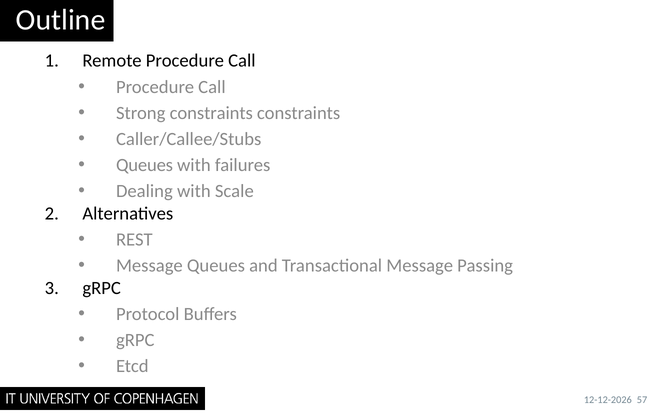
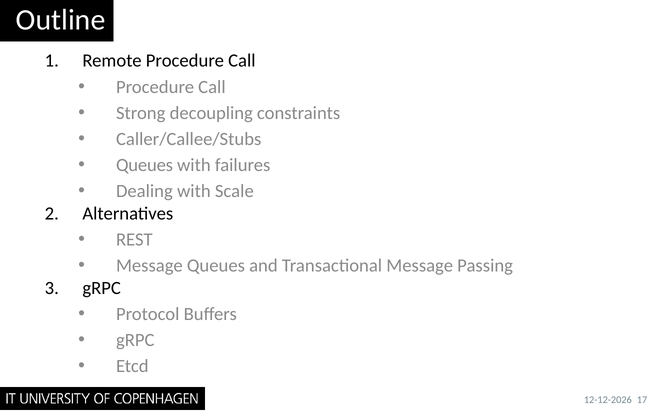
Strong constraints: constraints -> decoupling
57: 57 -> 17
